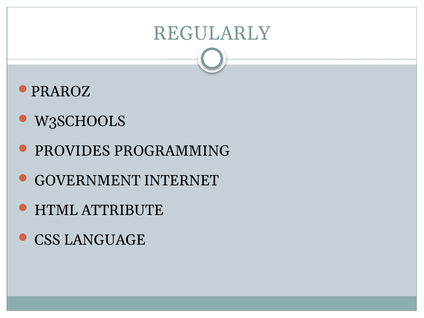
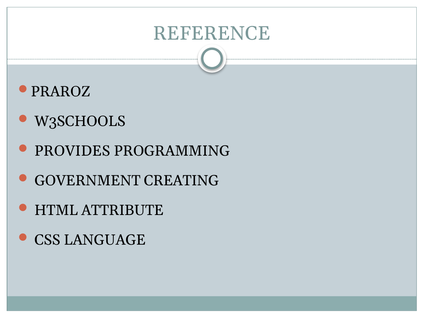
REGULARLY: REGULARLY -> REFERENCE
INTERNET: INTERNET -> CREATING
